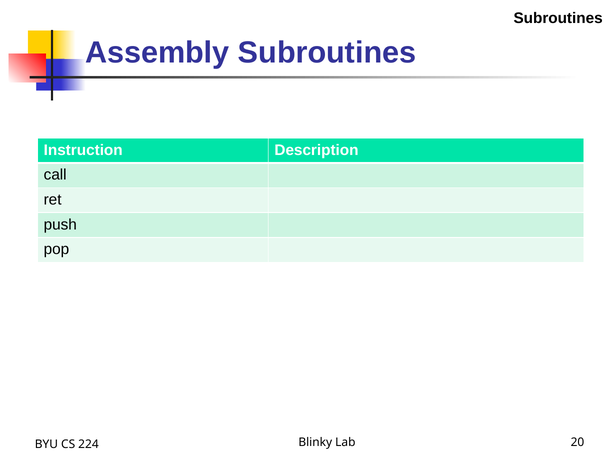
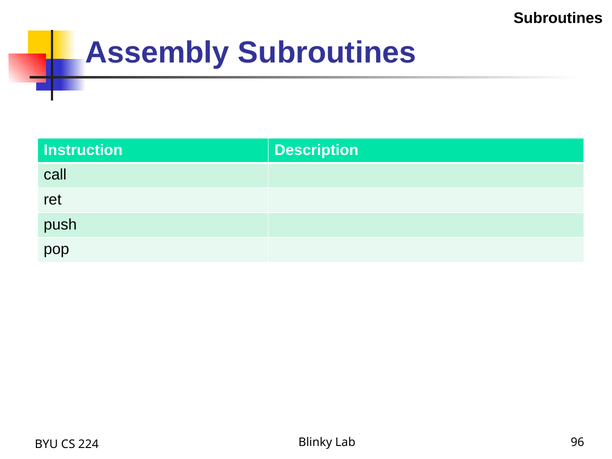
20: 20 -> 96
